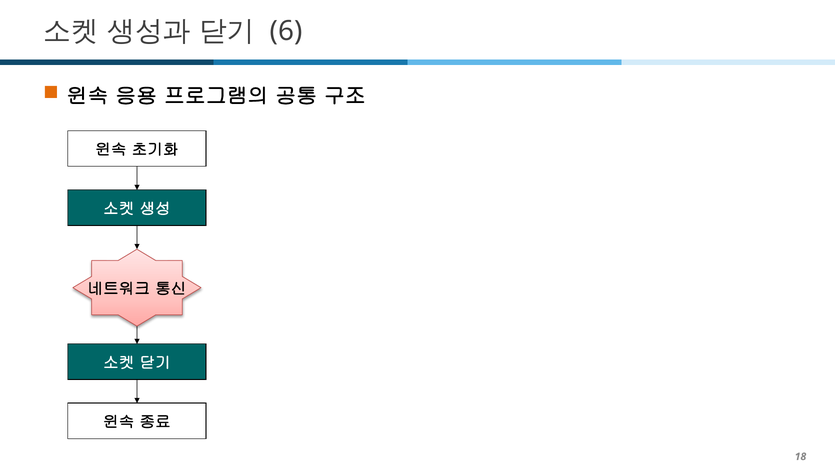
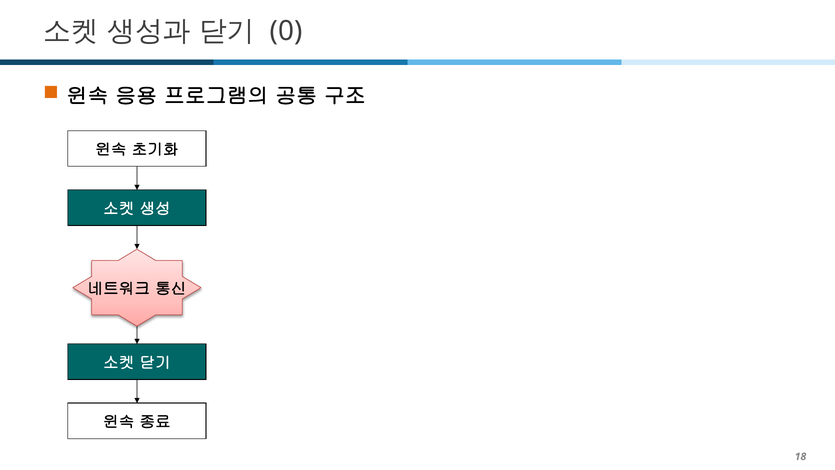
6: 6 -> 0
